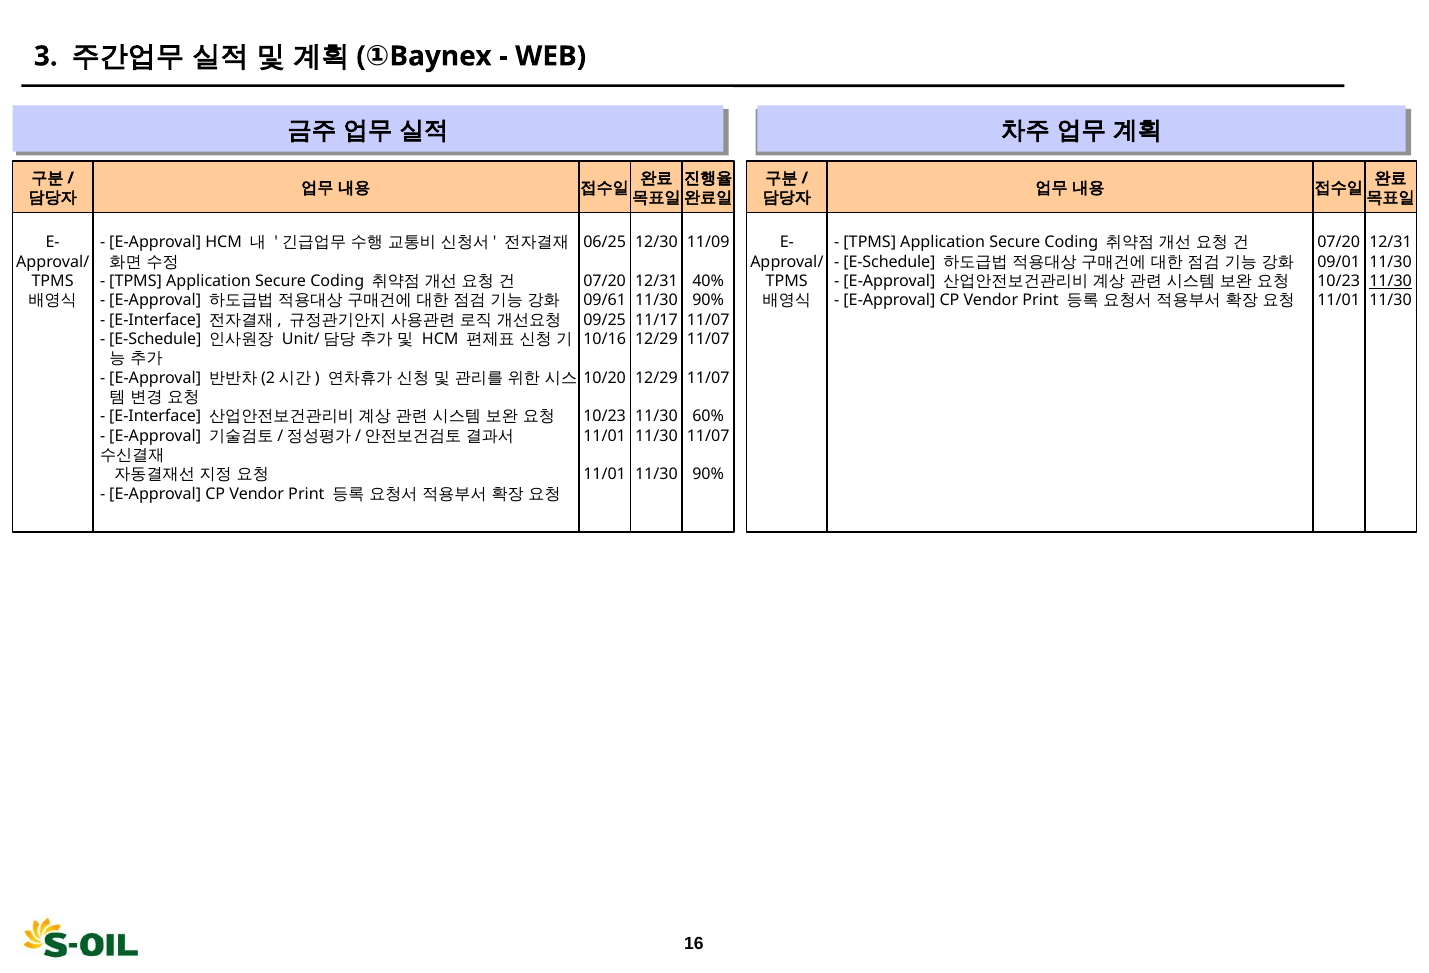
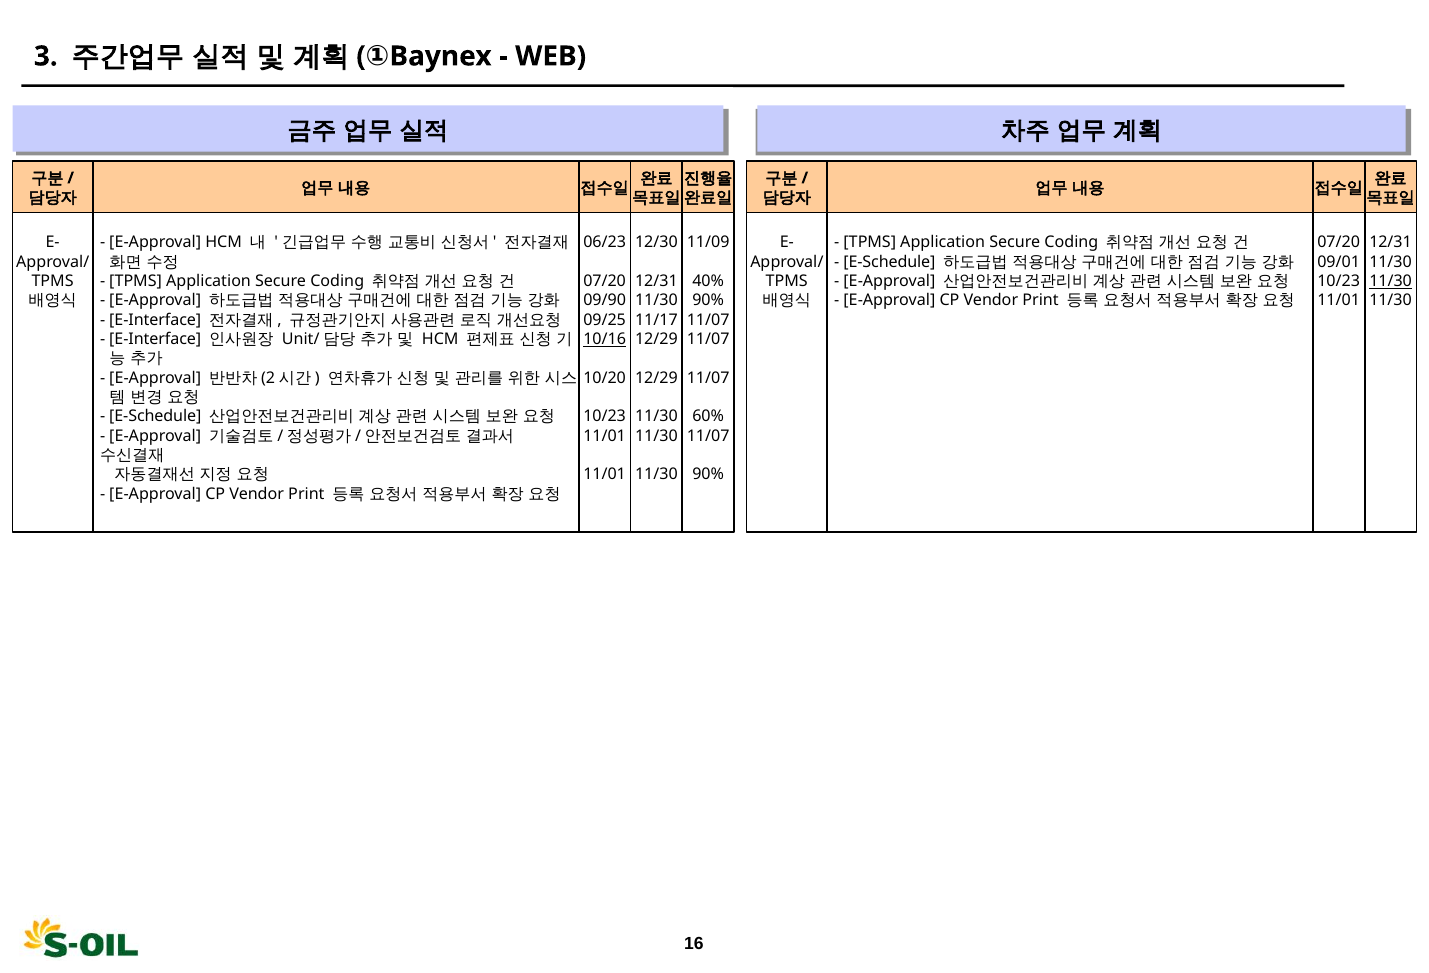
06/25: 06/25 -> 06/23
09/61: 09/61 -> 09/90
E-Schedule at (155, 339): E-Schedule -> E-Interface
10/16 underline: none -> present
E-Interface at (155, 417): E-Interface -> E-Schedule
